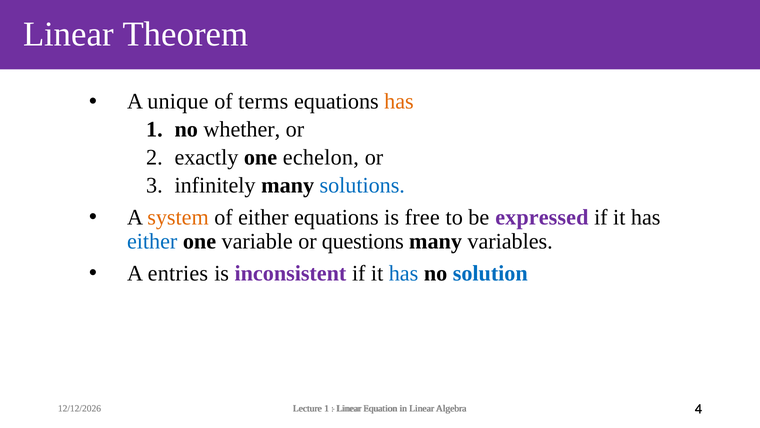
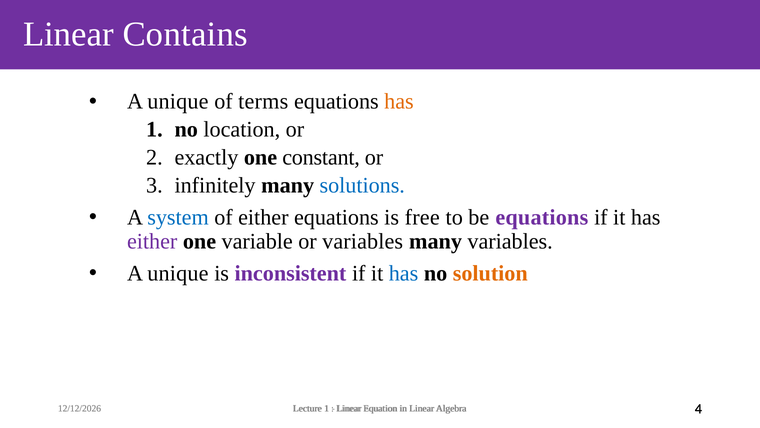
Theorem: Theorem -> Contains
whether: whether -> location
echelon: echelon -> constant
system colour: orange -> blue
be expressed: expressed -> equations
either at (152, 241) colour: blue -> purple
or questions: questions -> variables
entries at (178, 273): entries -> unique
solution colour: blue -> orange
